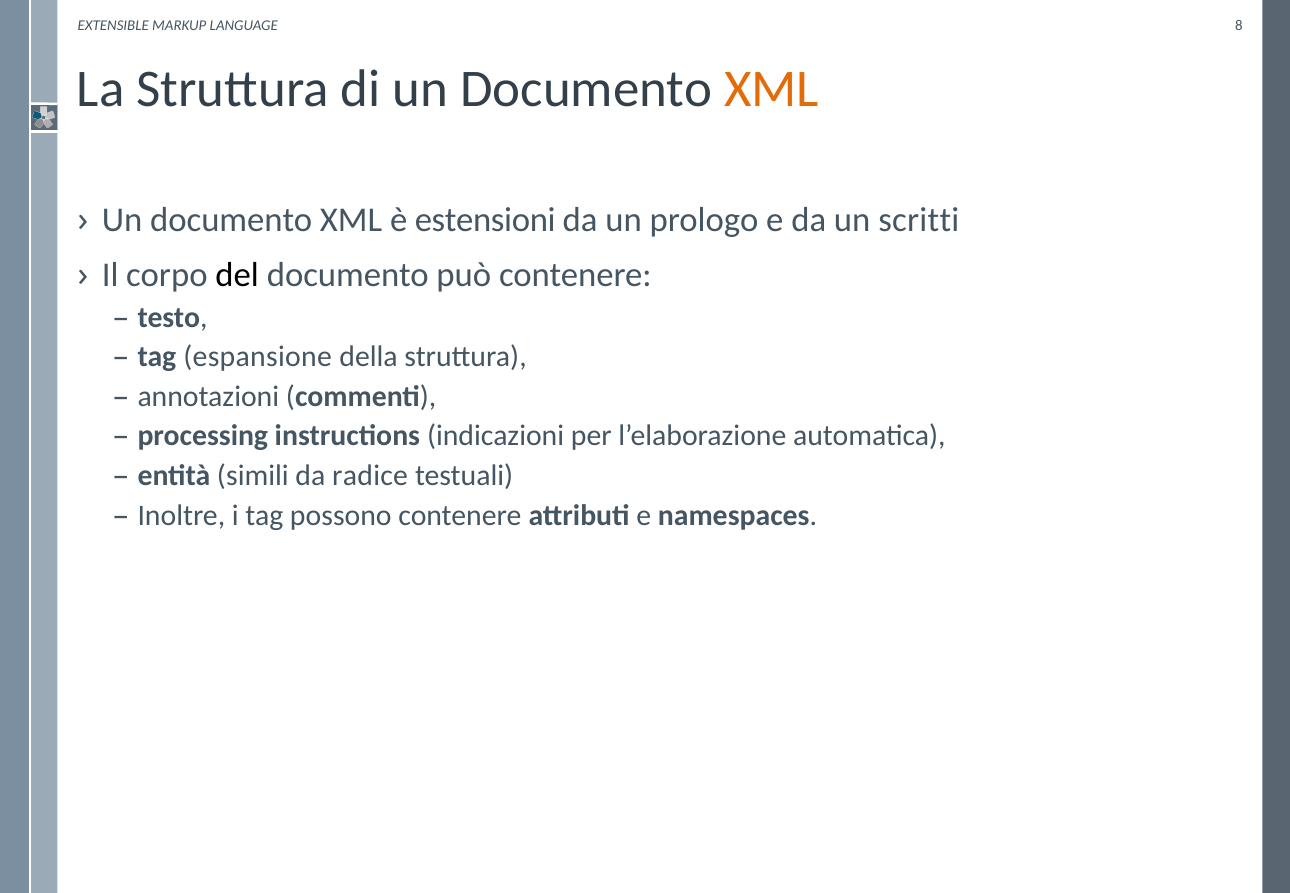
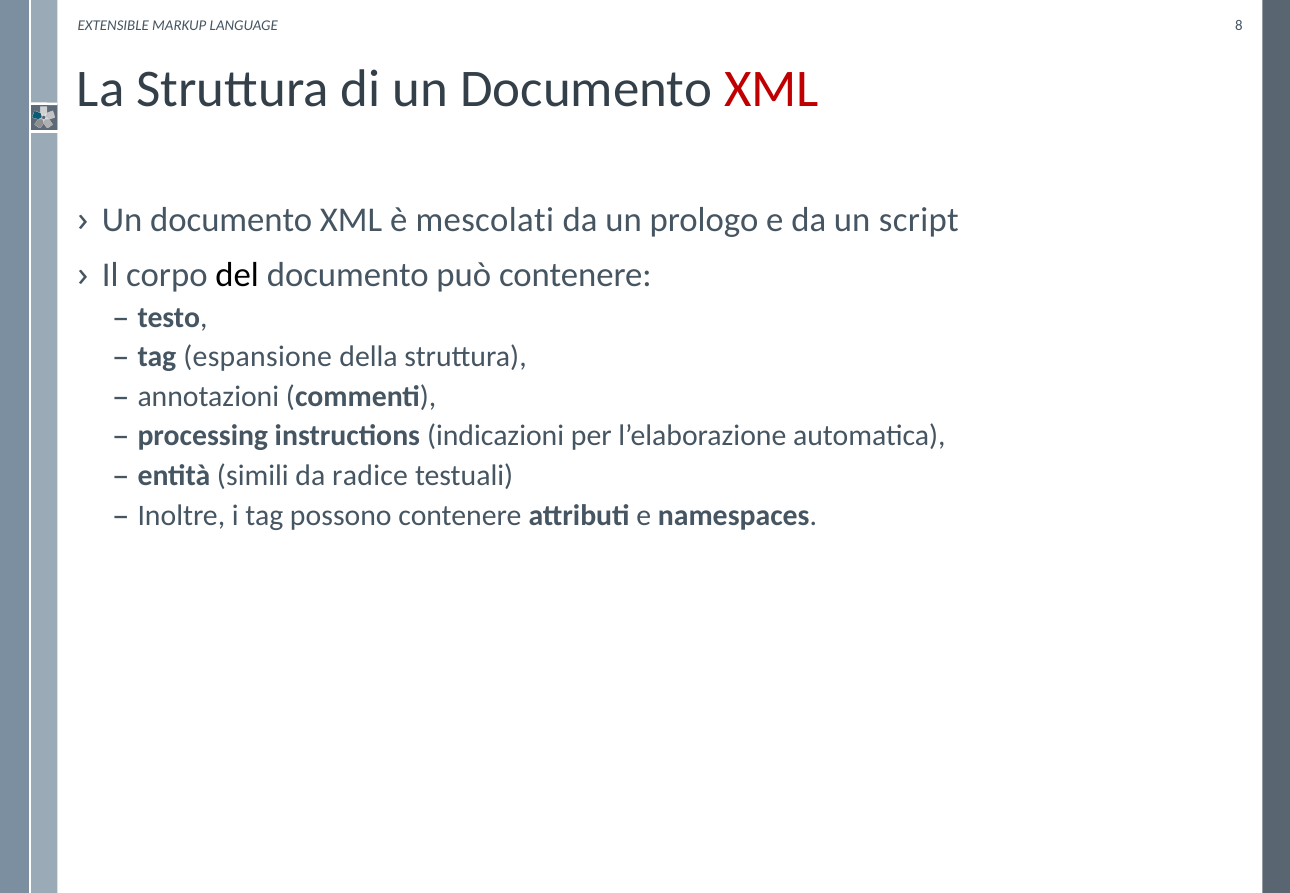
XML at (771, 89) colour: orange -> red
estensioni: estensioni -> mescolati
scritti: scritti -> script
